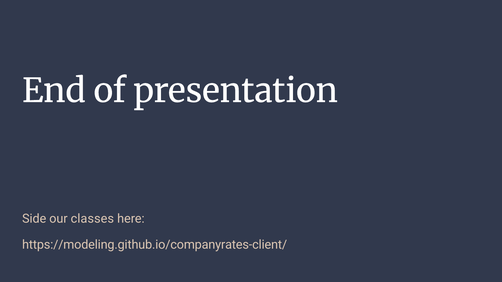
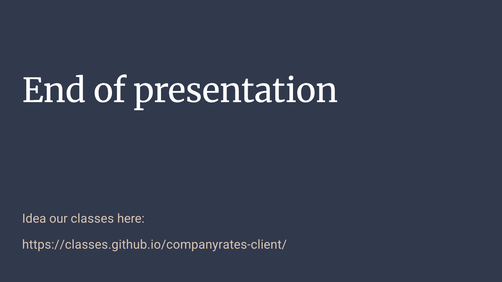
Side: Side -> Idea
https://modeling.github.io/companyrates-client/: https://modeling.github.io/companyrates-client/ -> https://classes.github.io/companyrates-client/
